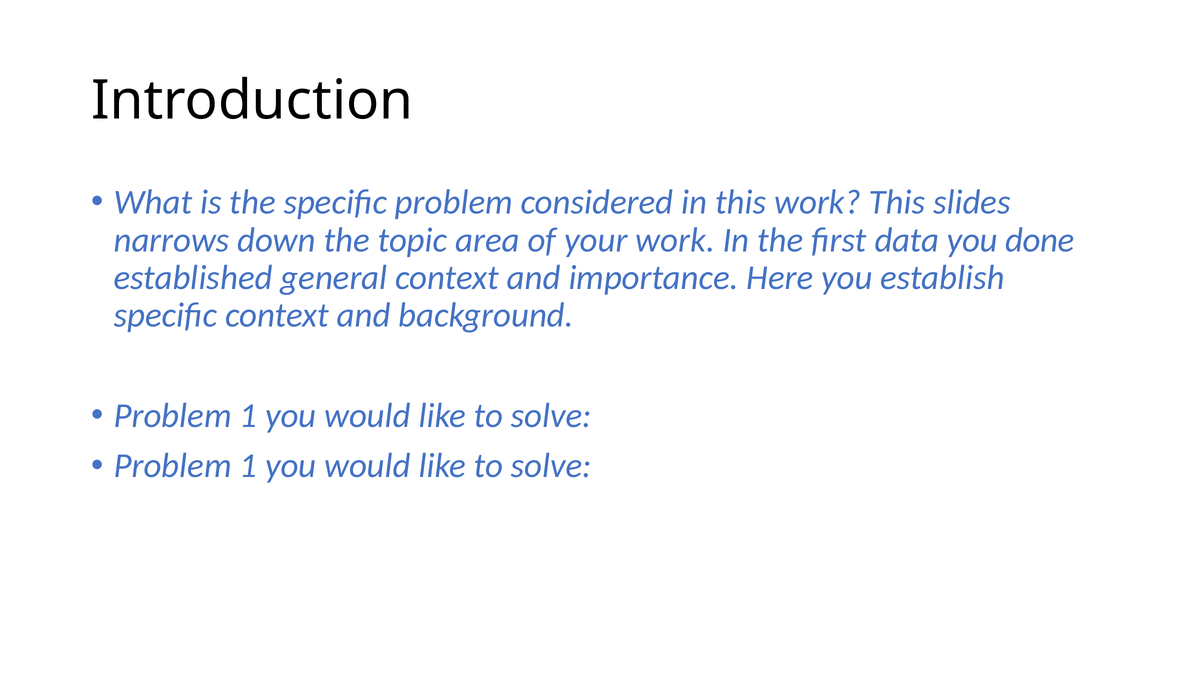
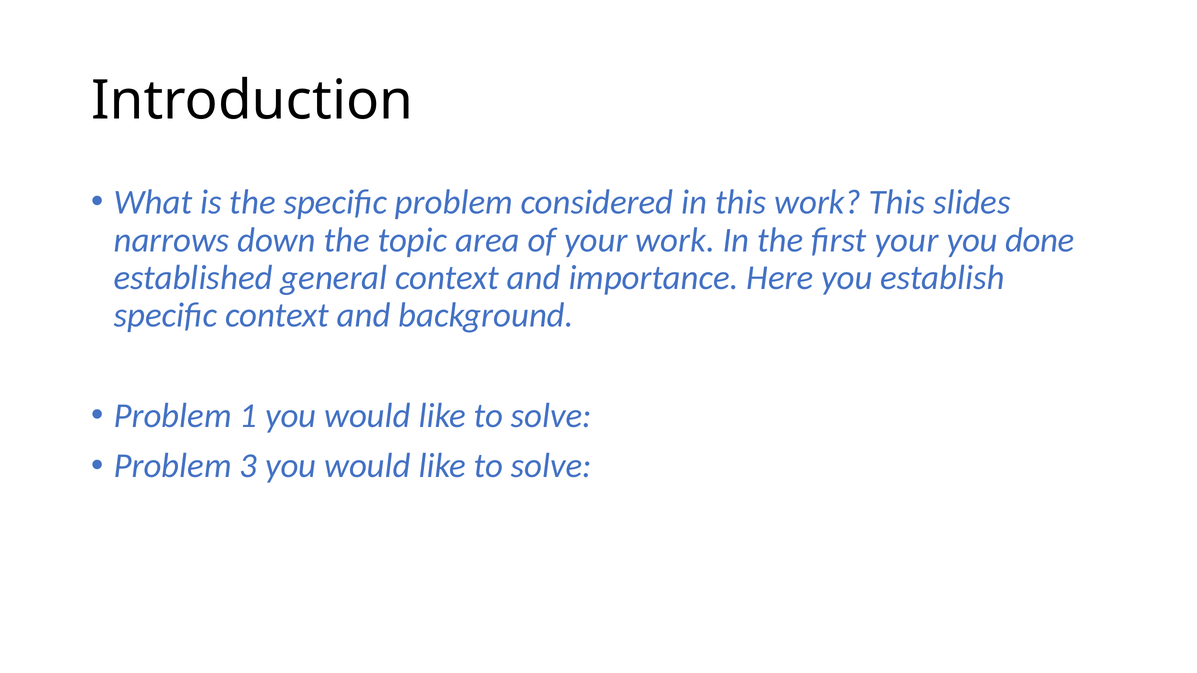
first data: data -> your
1 at (248, 466): 1 -> 3
